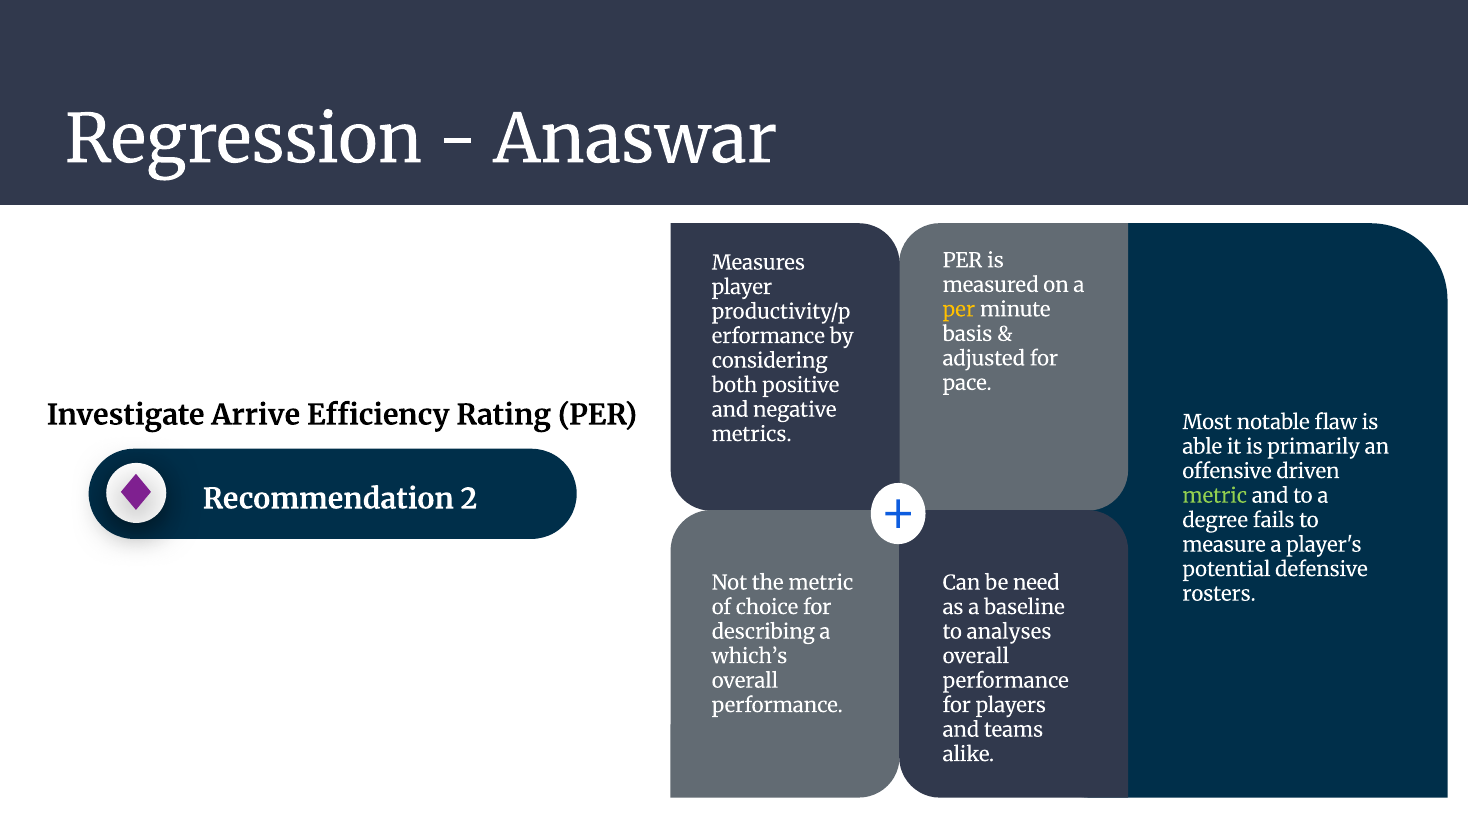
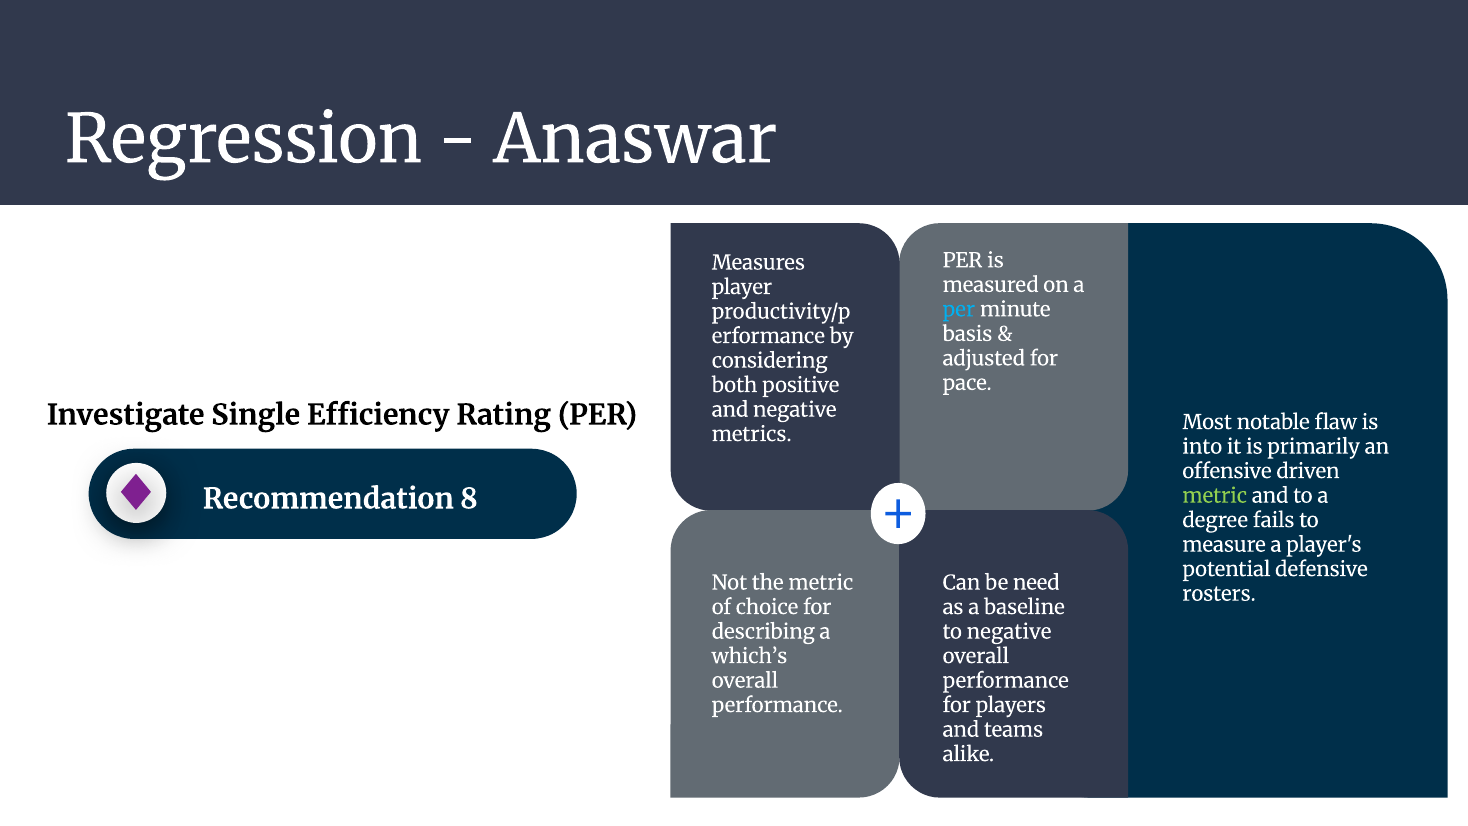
per at (959, 310) colour: yellow -> light blue
Arrive: Arrive -> Single
able: able -> into
2: 2 -> 8
to analyses: analyses -> negative
